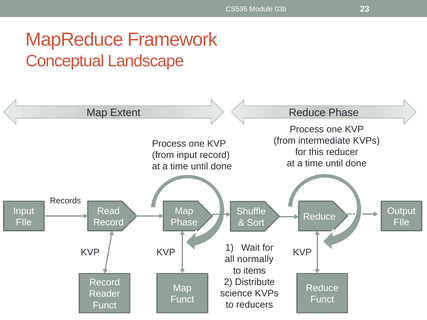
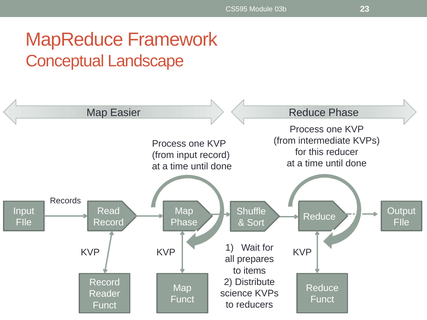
Extent: Extent -> Easier
normally: normally -> prepares
